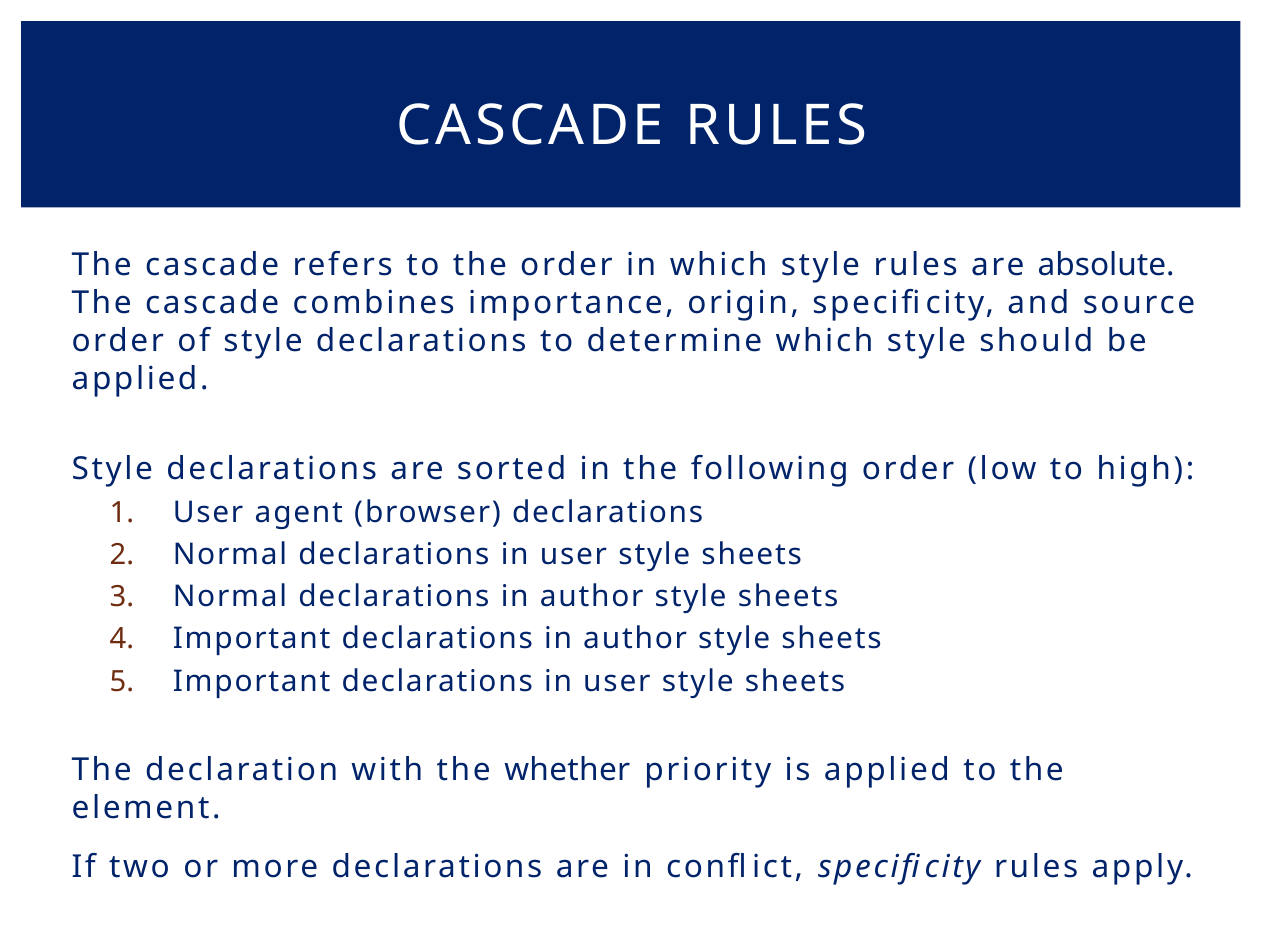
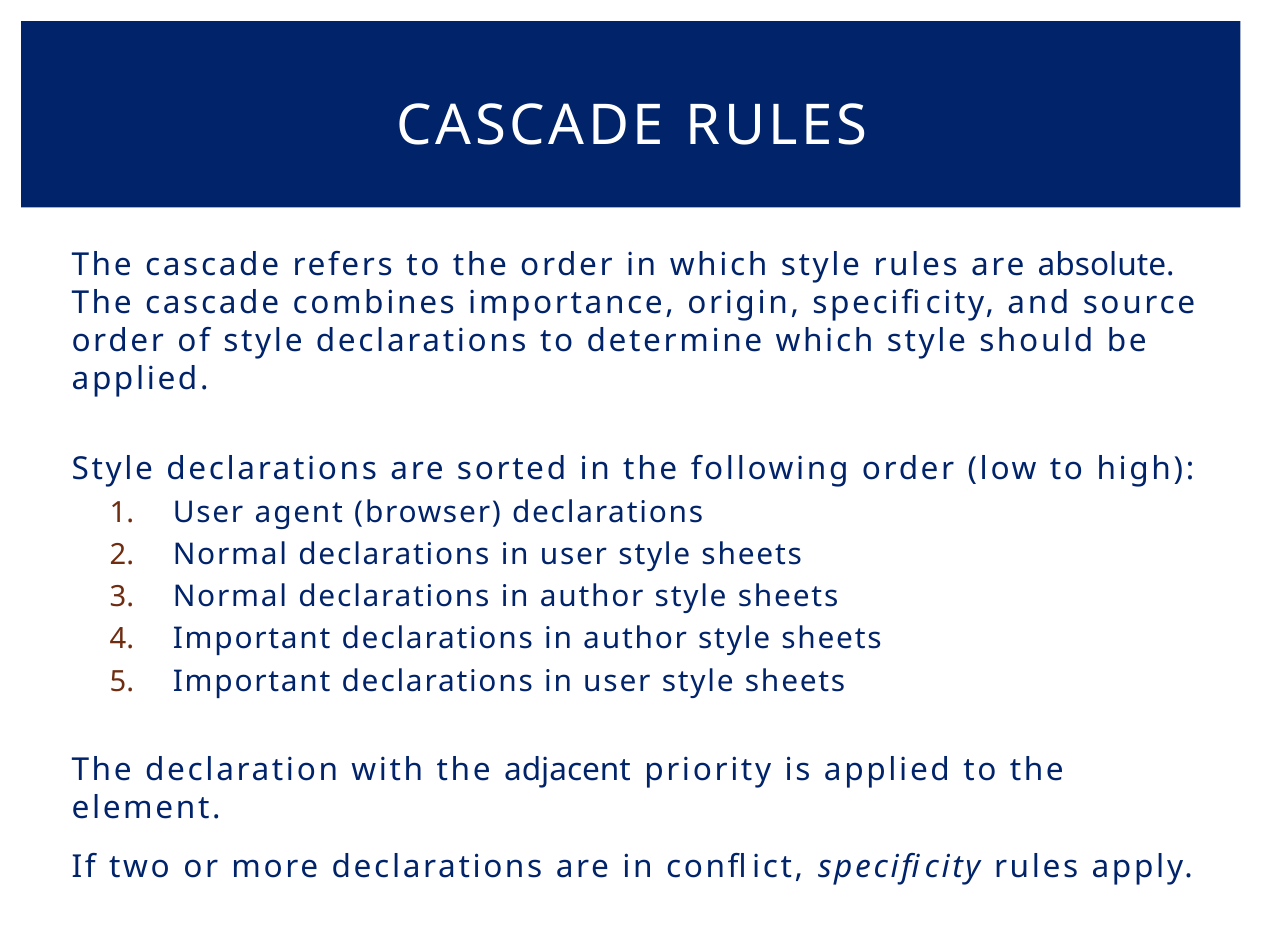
whether: whether -> adjacent
